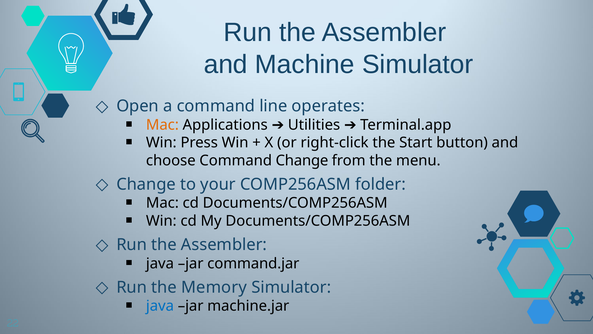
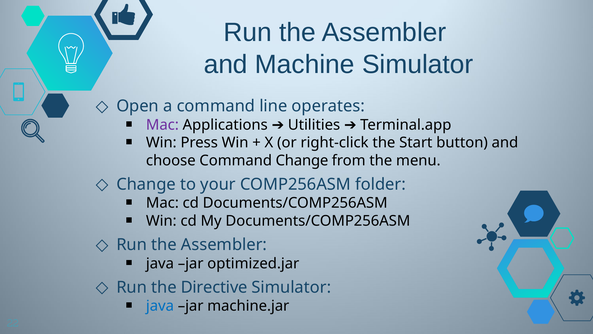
Mac at (162, 125) colour: orange -> purple
command.jar: command.jar -> optimized.jar
Memory: Memory -> Directive
